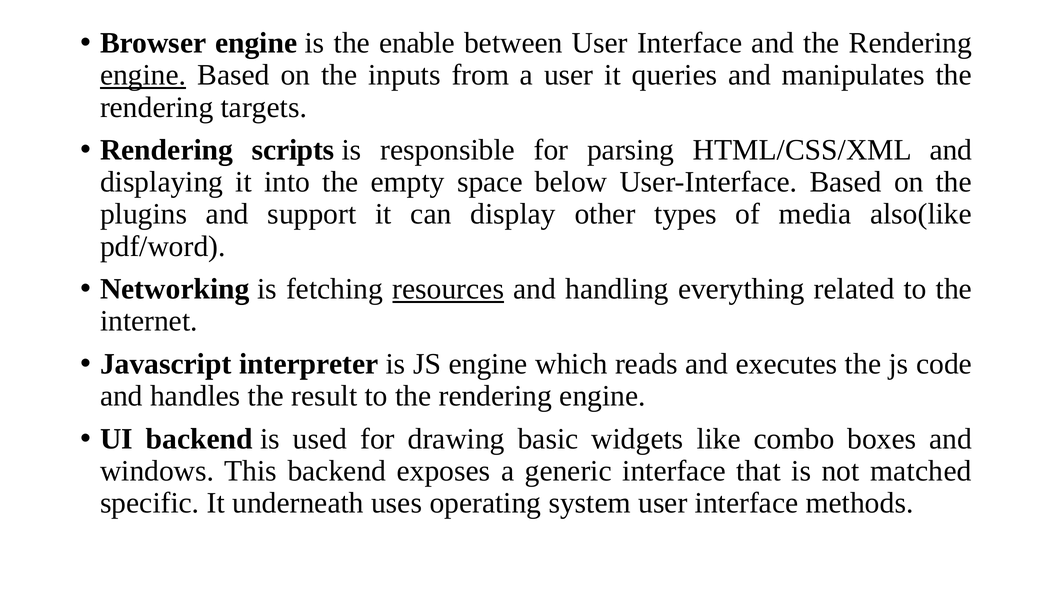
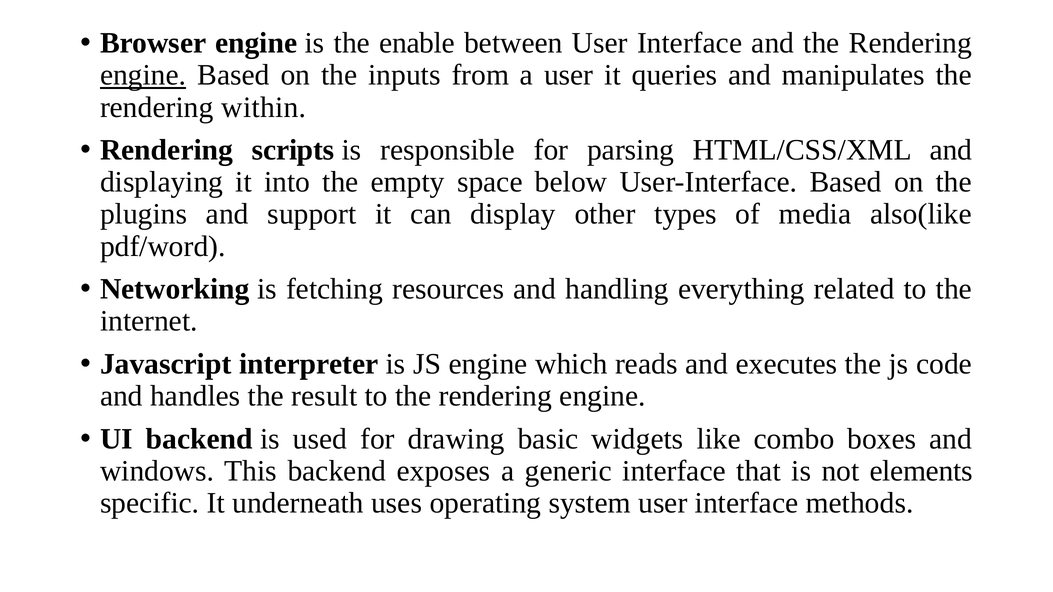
targets: targets -> within
resources underline: present -> none
matched: matched -> elements
